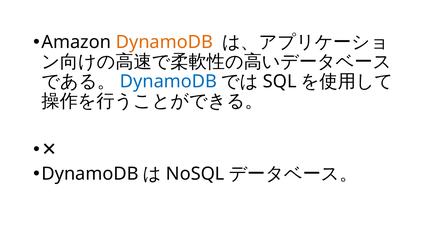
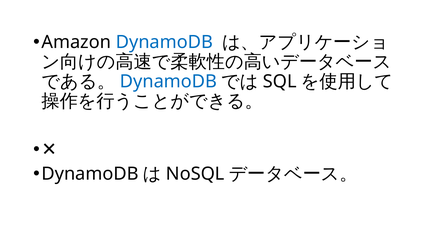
DynamoDB at (164, 42) colour: orange -> blue
